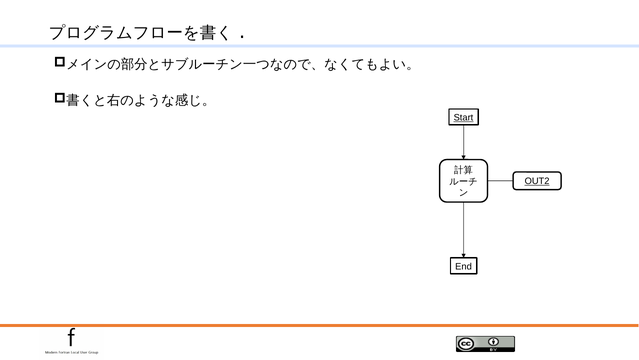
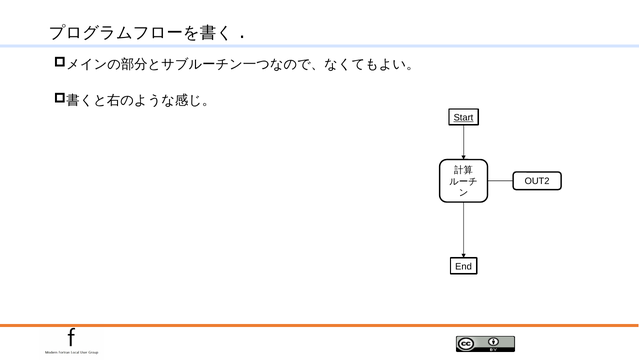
OUT2 underline: present -> none
